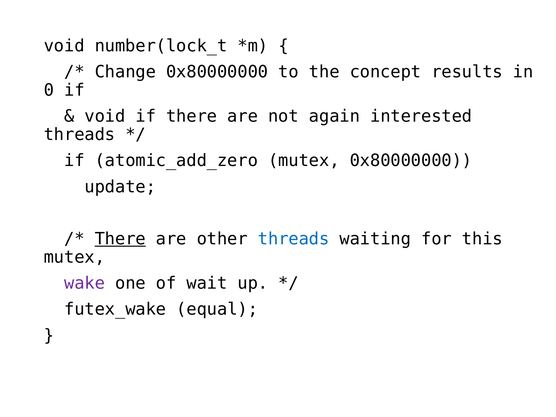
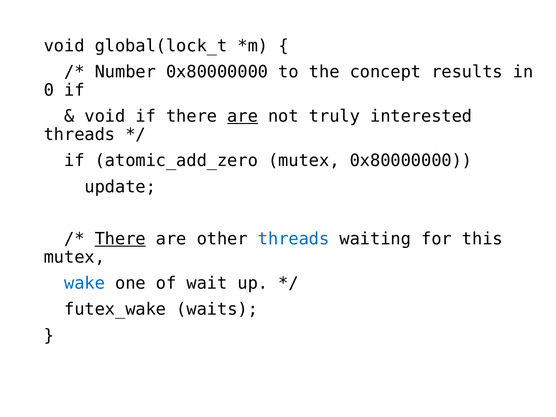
number(lock_t: number(lock_t -> global(lock_t
Change: Change -> Number
are at (243, 116) underline: none -> present
again: again -> truly
wake colour: purple -> blue
equal: equal -> waits
